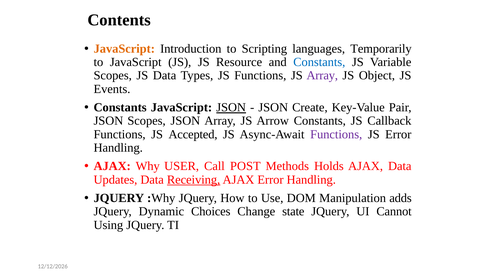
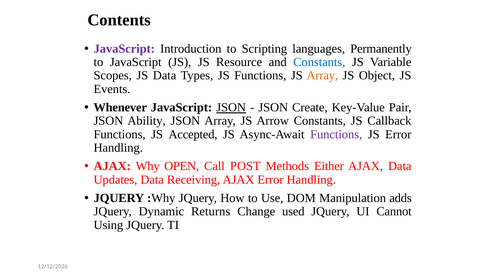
JavaScript at (124, 49) colour: orange -> purple
Temporarily: Temporarily -> Permanently
Array at (322, 76) colour: purple -> orange
Constants at (120, 108): Constants -> Whenever
JSON Scopes: Scopes -> Ability
USER: USER -> OPEN
Holds: Holds -> Either
Receiving underline: present -> none
Choices: Choices -> Returns
state: state -> used
